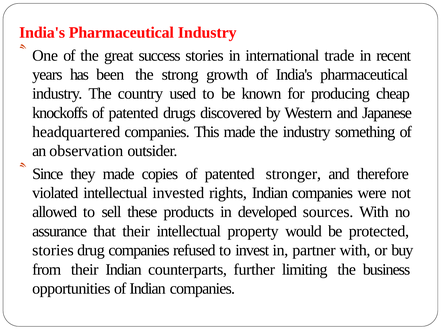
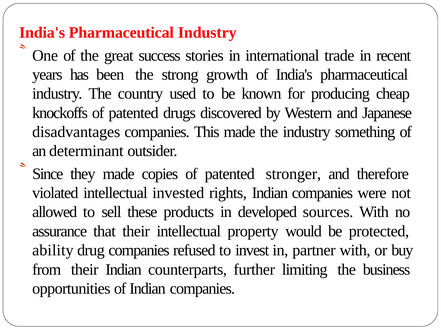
headquartered: headquartered -> disadvantages
observation: observation -> determinant
stories at (53, 250): stories -> ability
